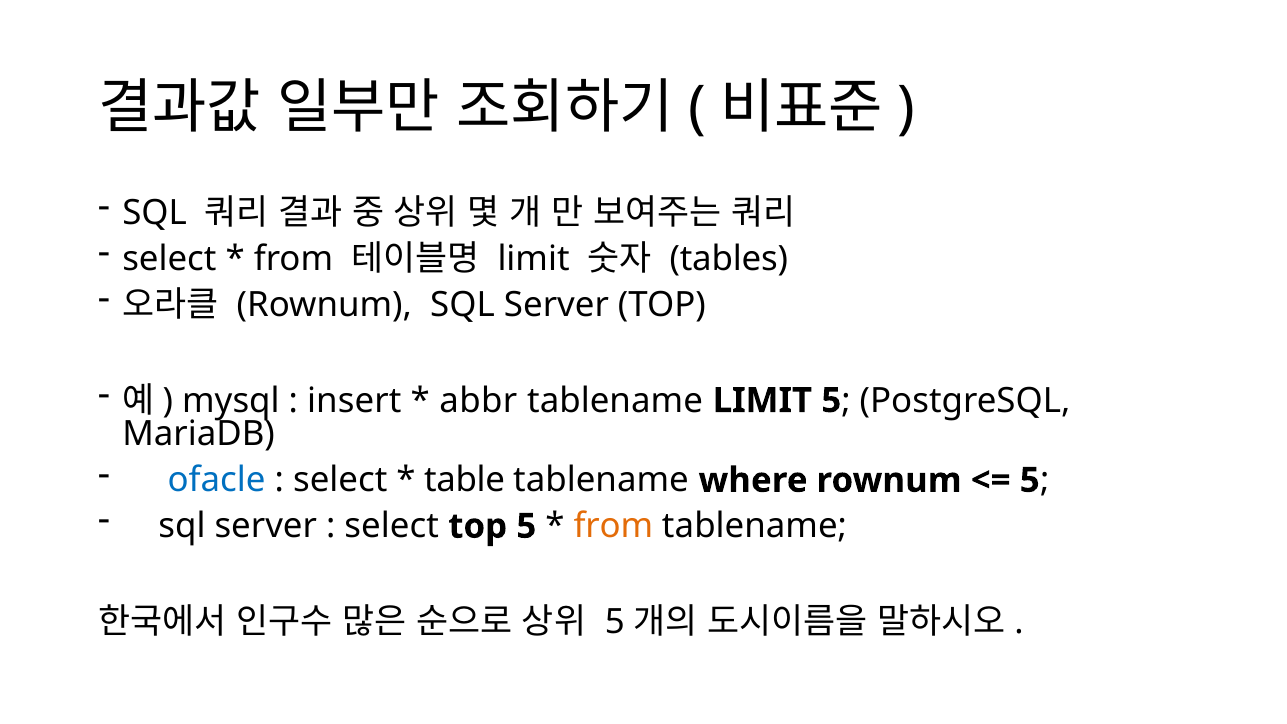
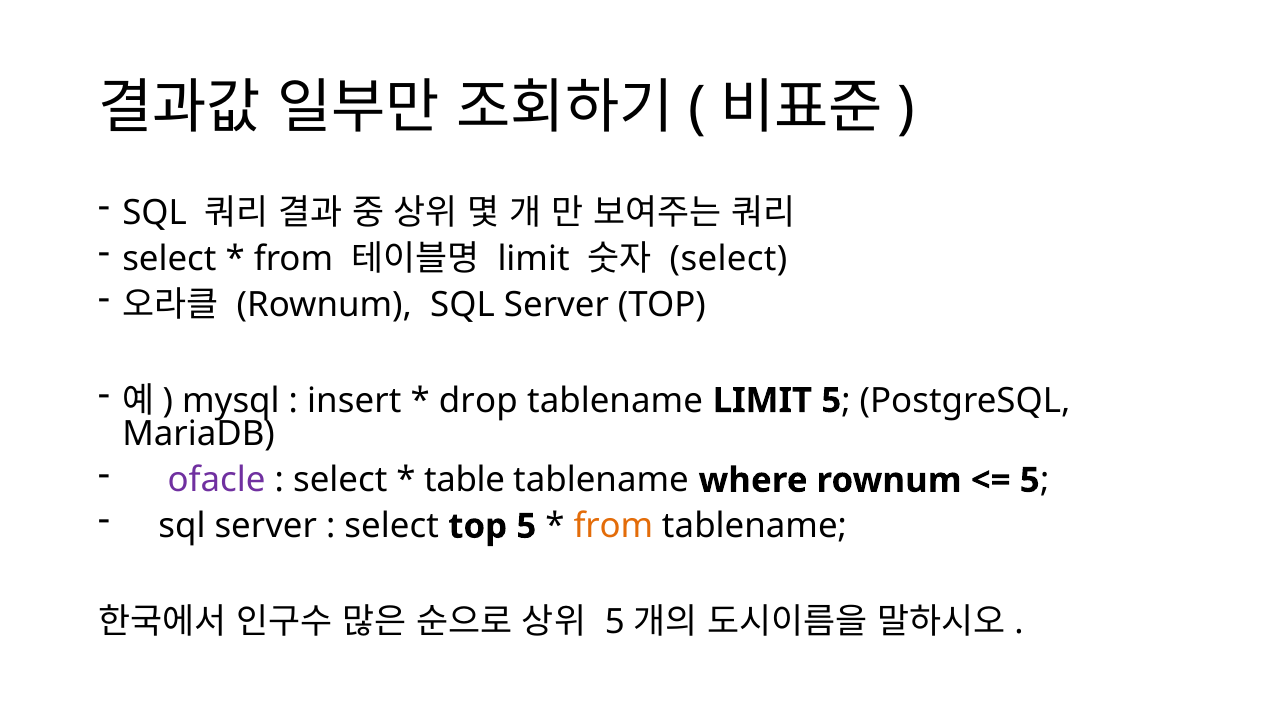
tables at (729, 259): tables -> select
abbr: abbr -> drop
ofacle colour: blue -> purple
